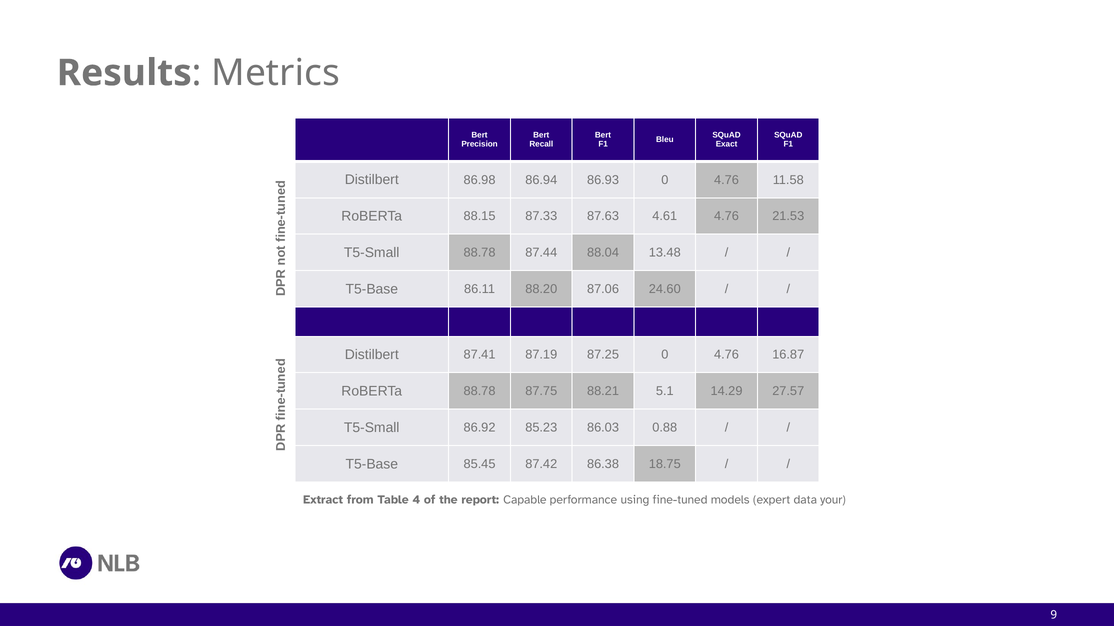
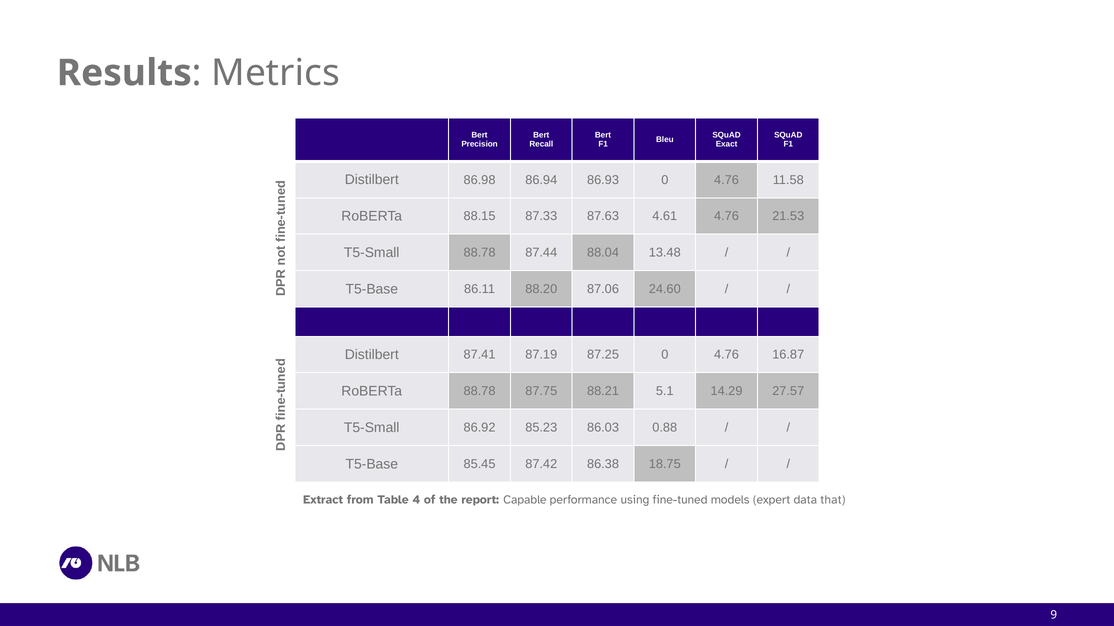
your: your -> that
